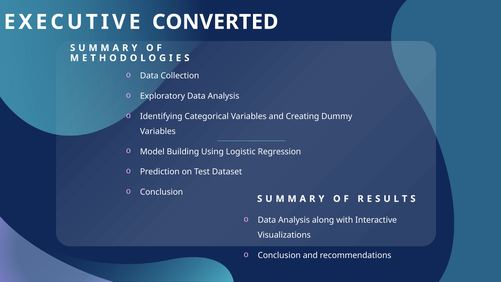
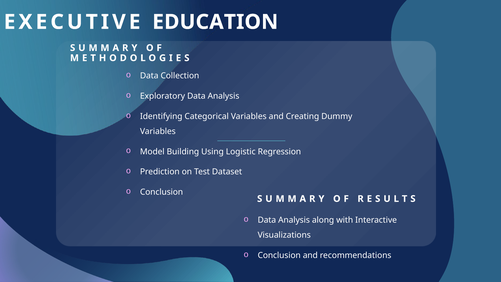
CONVERTED: CONVERTED -> EDUCATION
